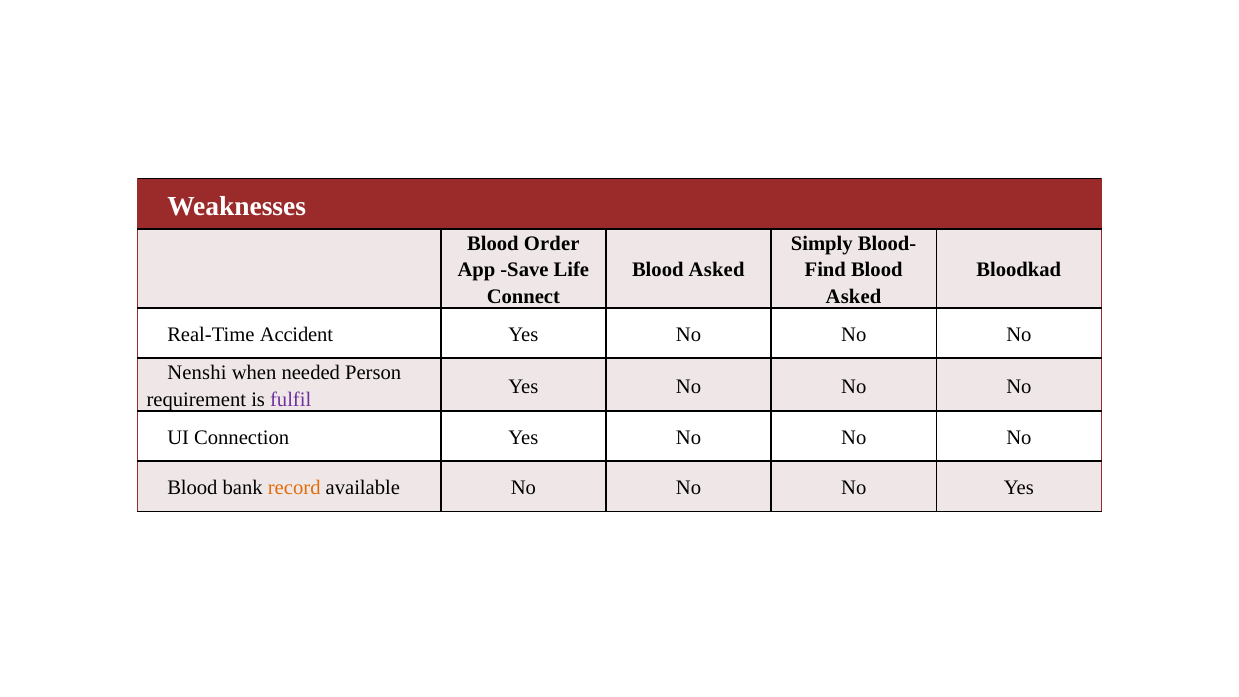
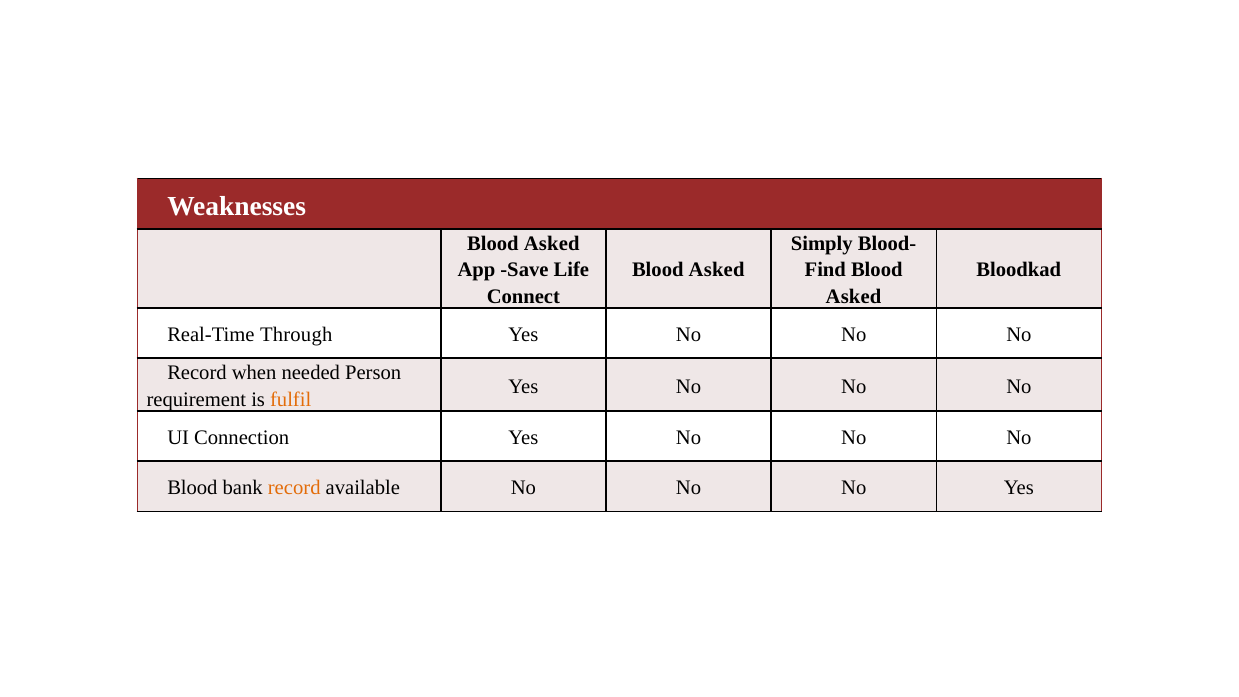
Order at (552, 244): Order -> Asked
Accident: Accident -> Through
Nenshi at (197, 373): Nenshi -> Record
fulfil colour: purple -> orange
